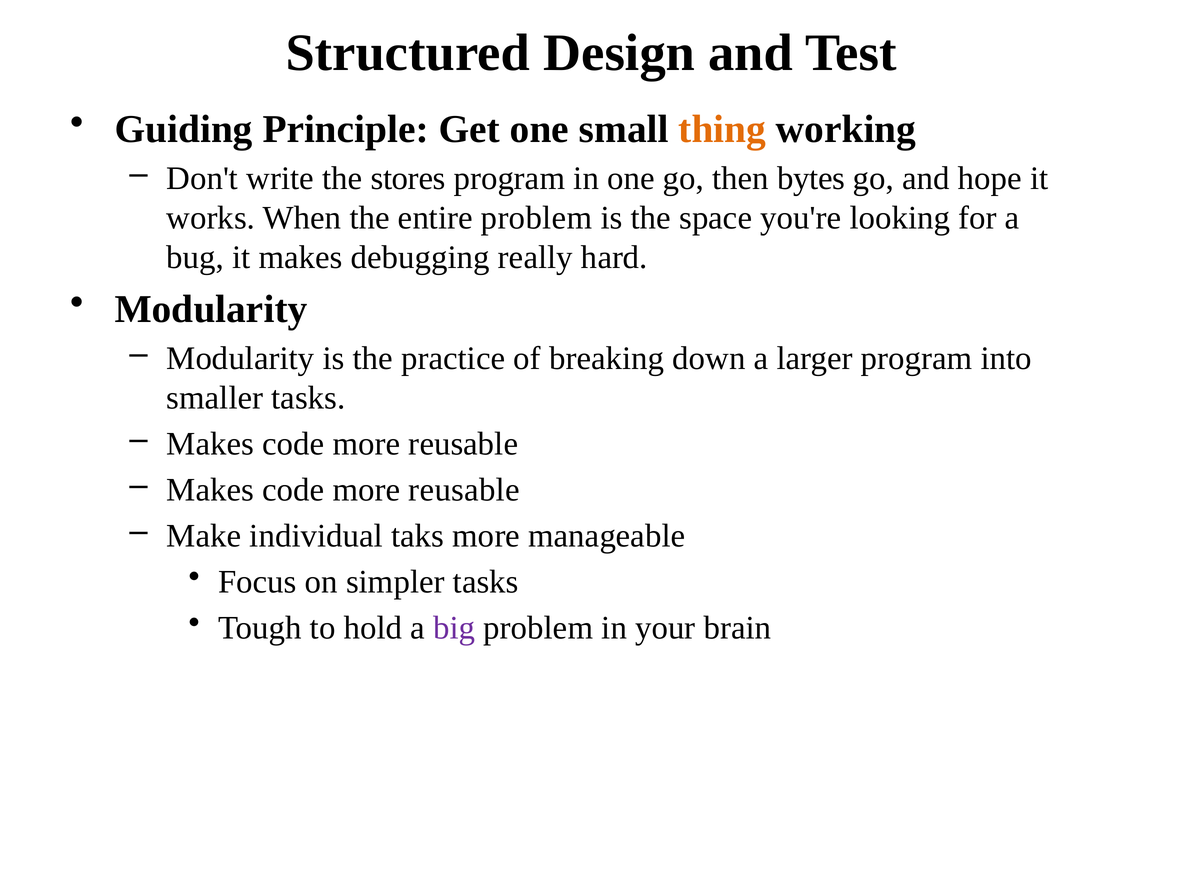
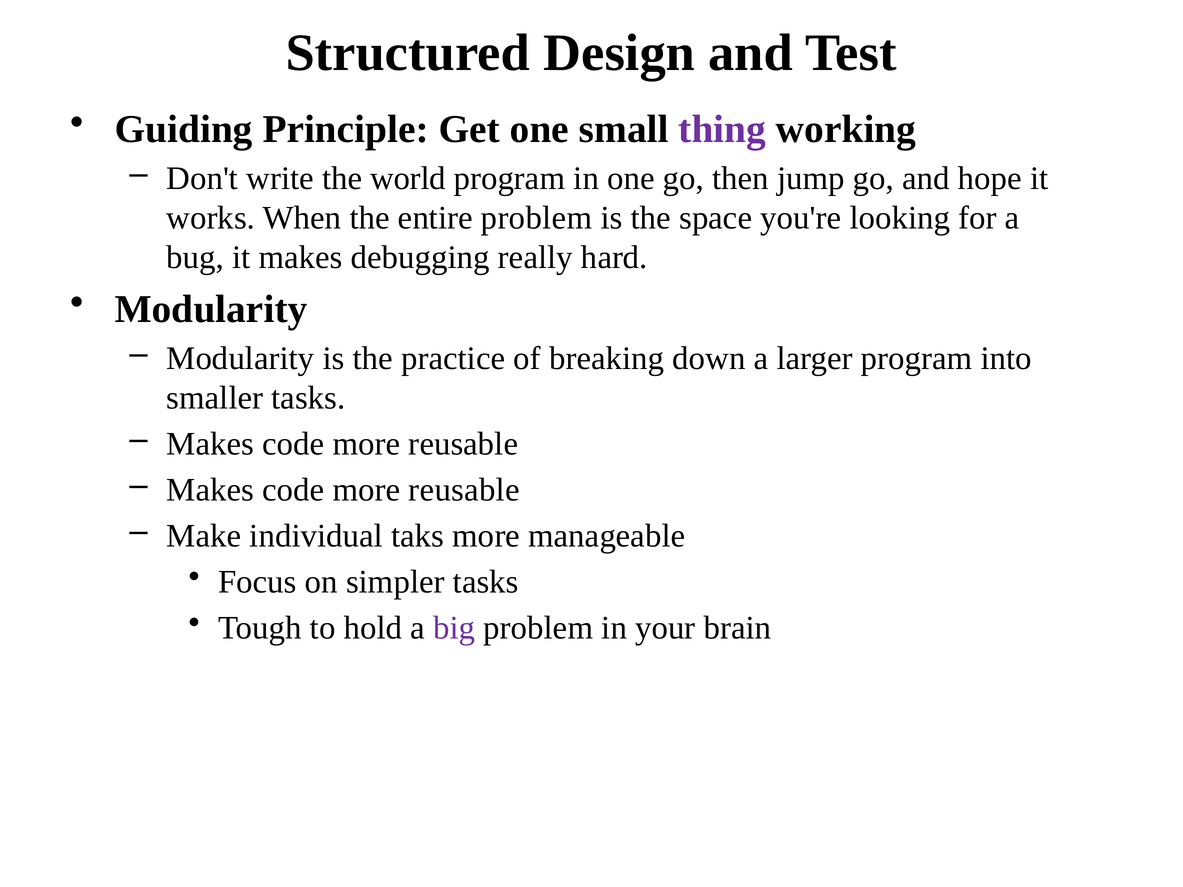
thing colour: orange -> purple
stores: stores -> world
bytes: bytes -> jump
